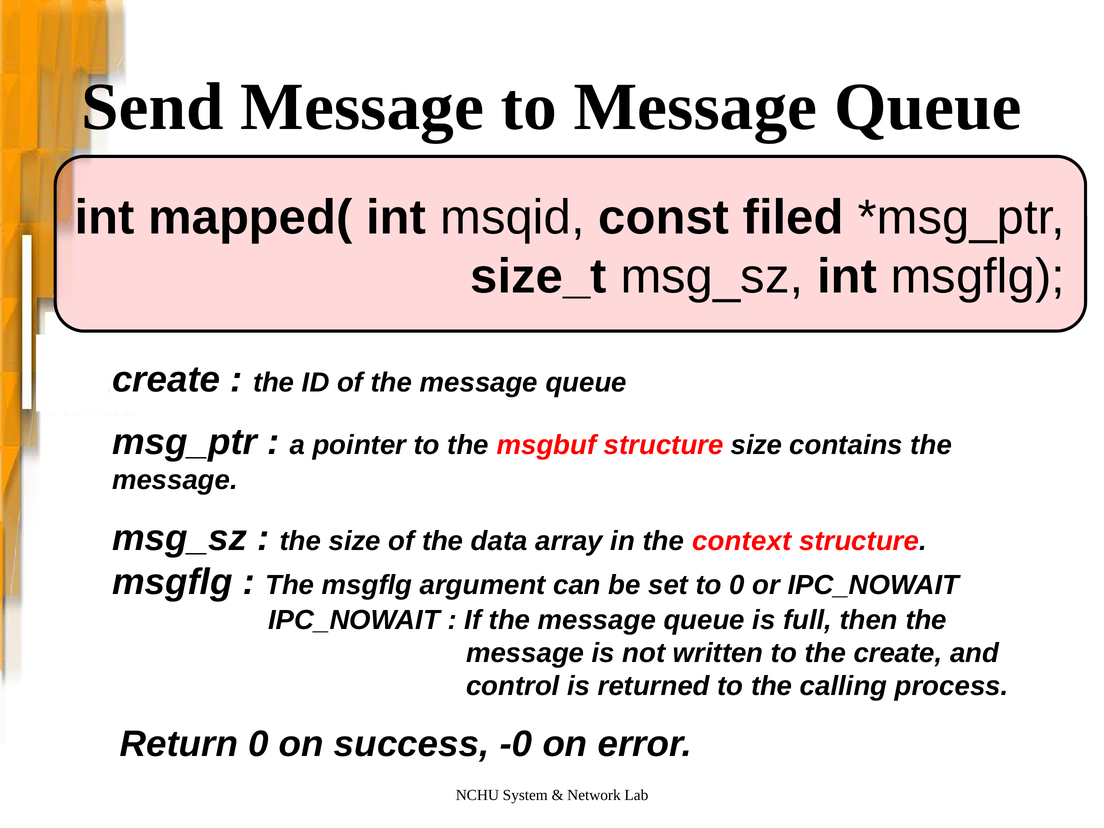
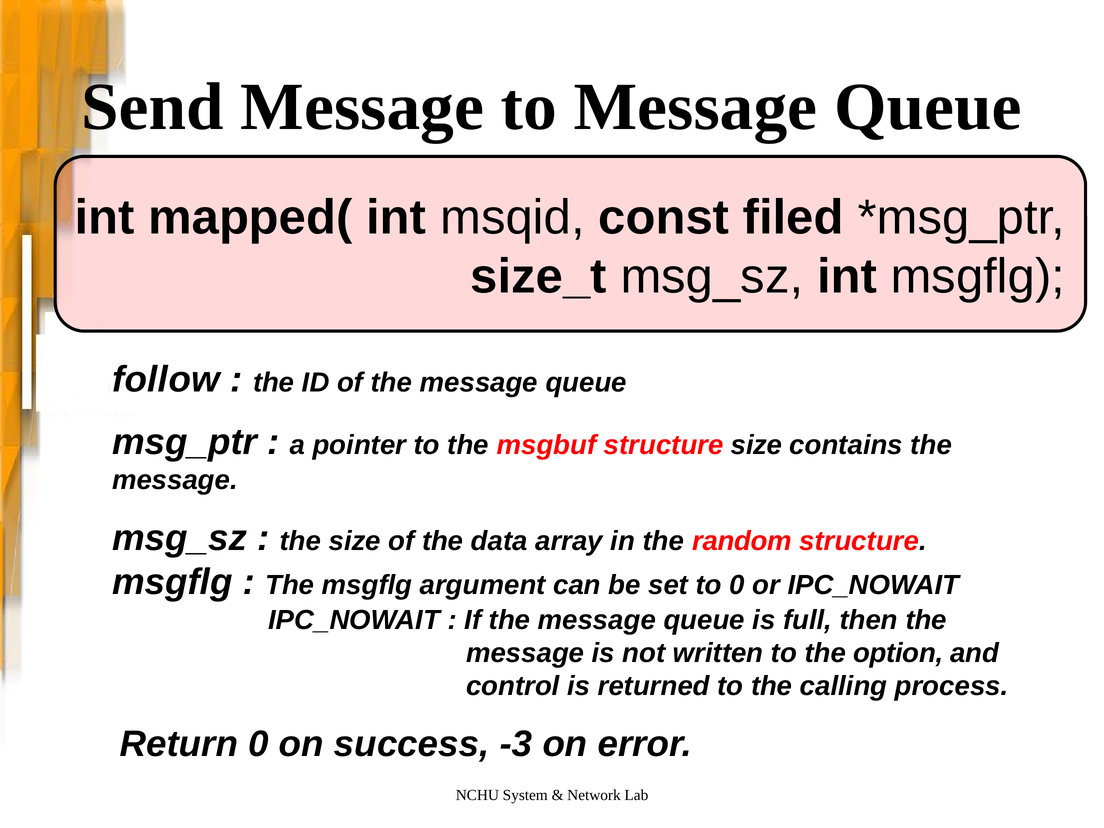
create at (166, 380): create -> follow
context: context -> random
the create: create -> option
-0: -0 -> -3
